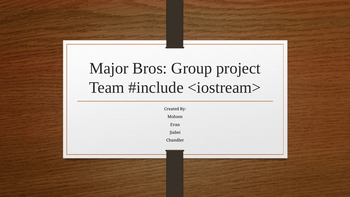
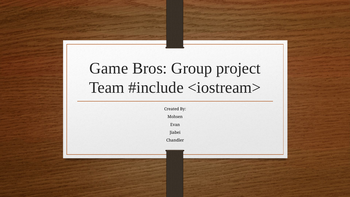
Major: Major -> Game
